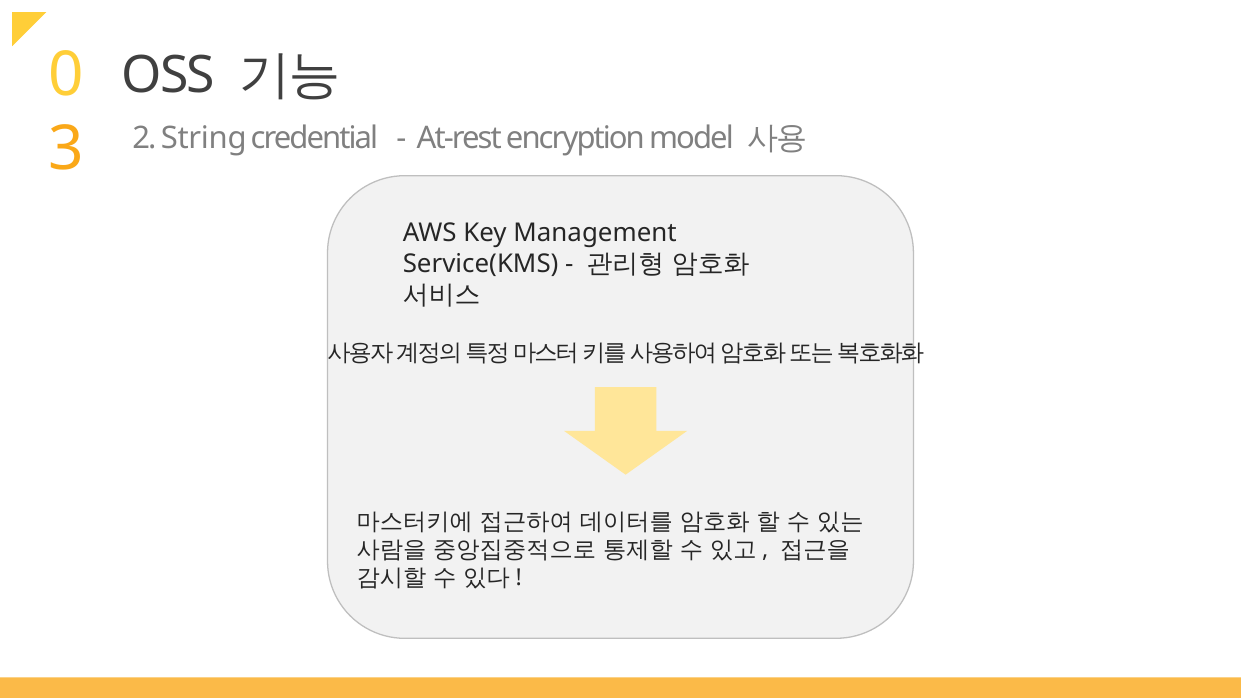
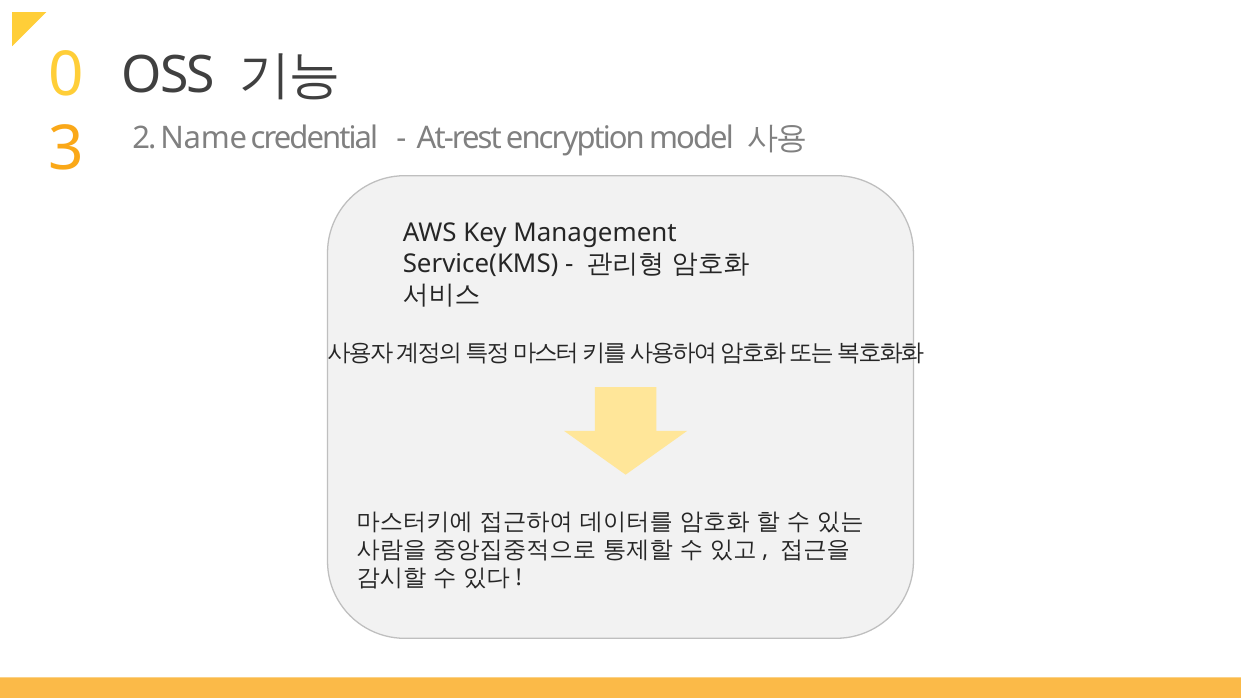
String: String -> Name
